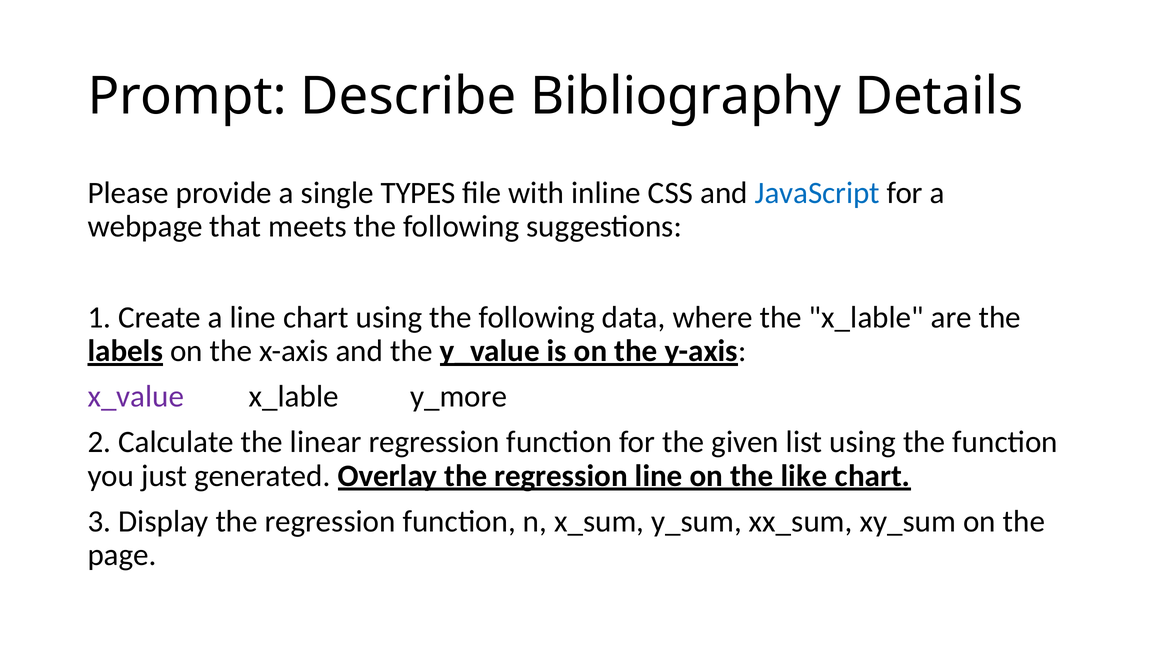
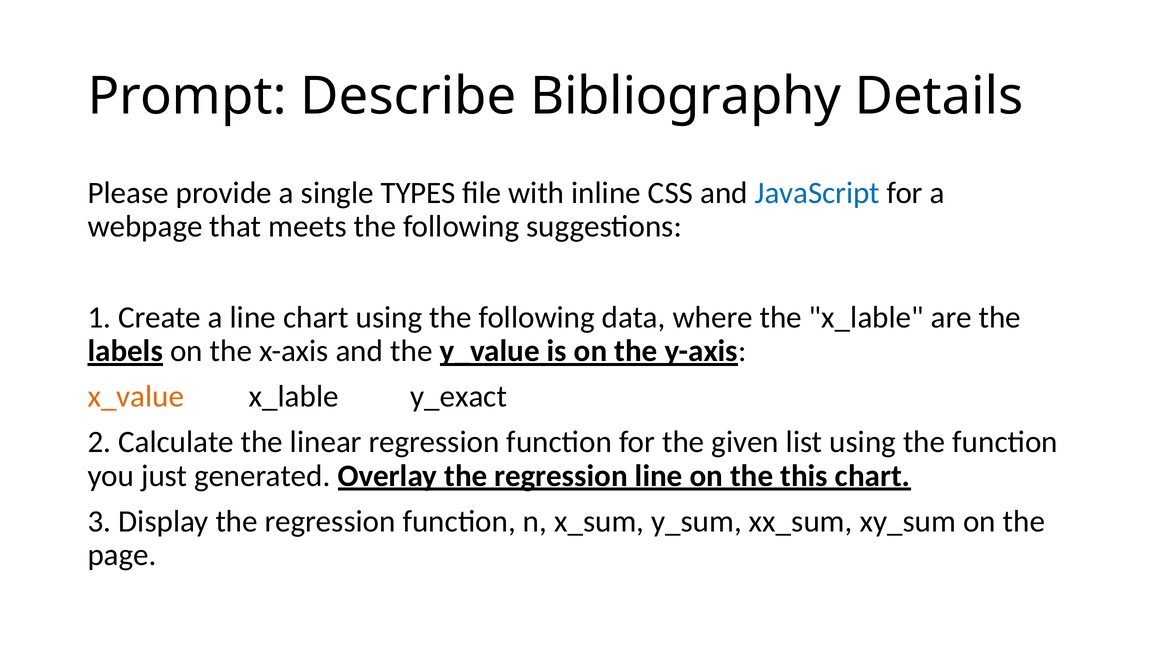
x_value colour: purple -> orange
y_more: y_more -> y_exact
like: like -> this
